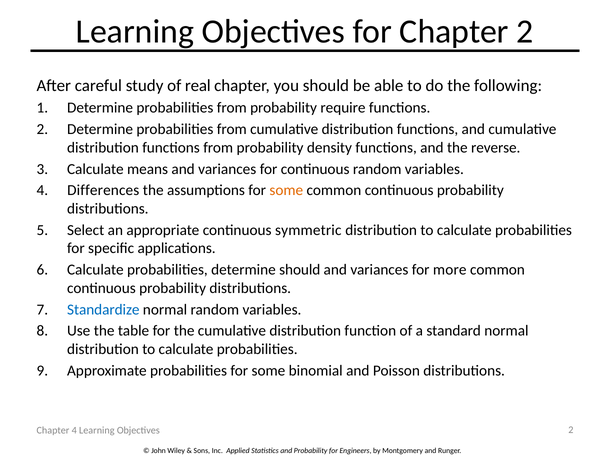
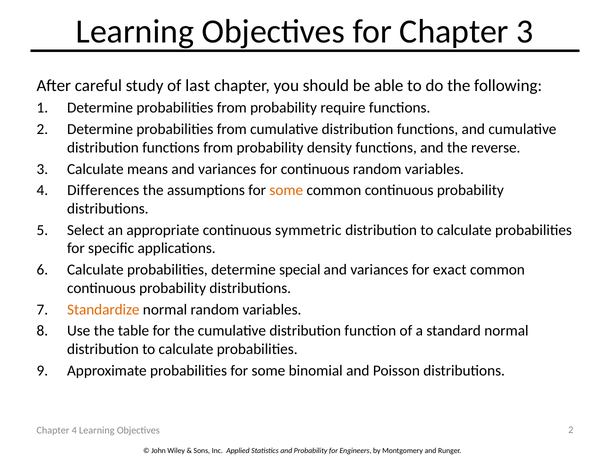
Chapter 2: 2 -> 3
real: real -> last
determine should: should -> special
more: more -> exact
Standardize colour: blue -> orange
